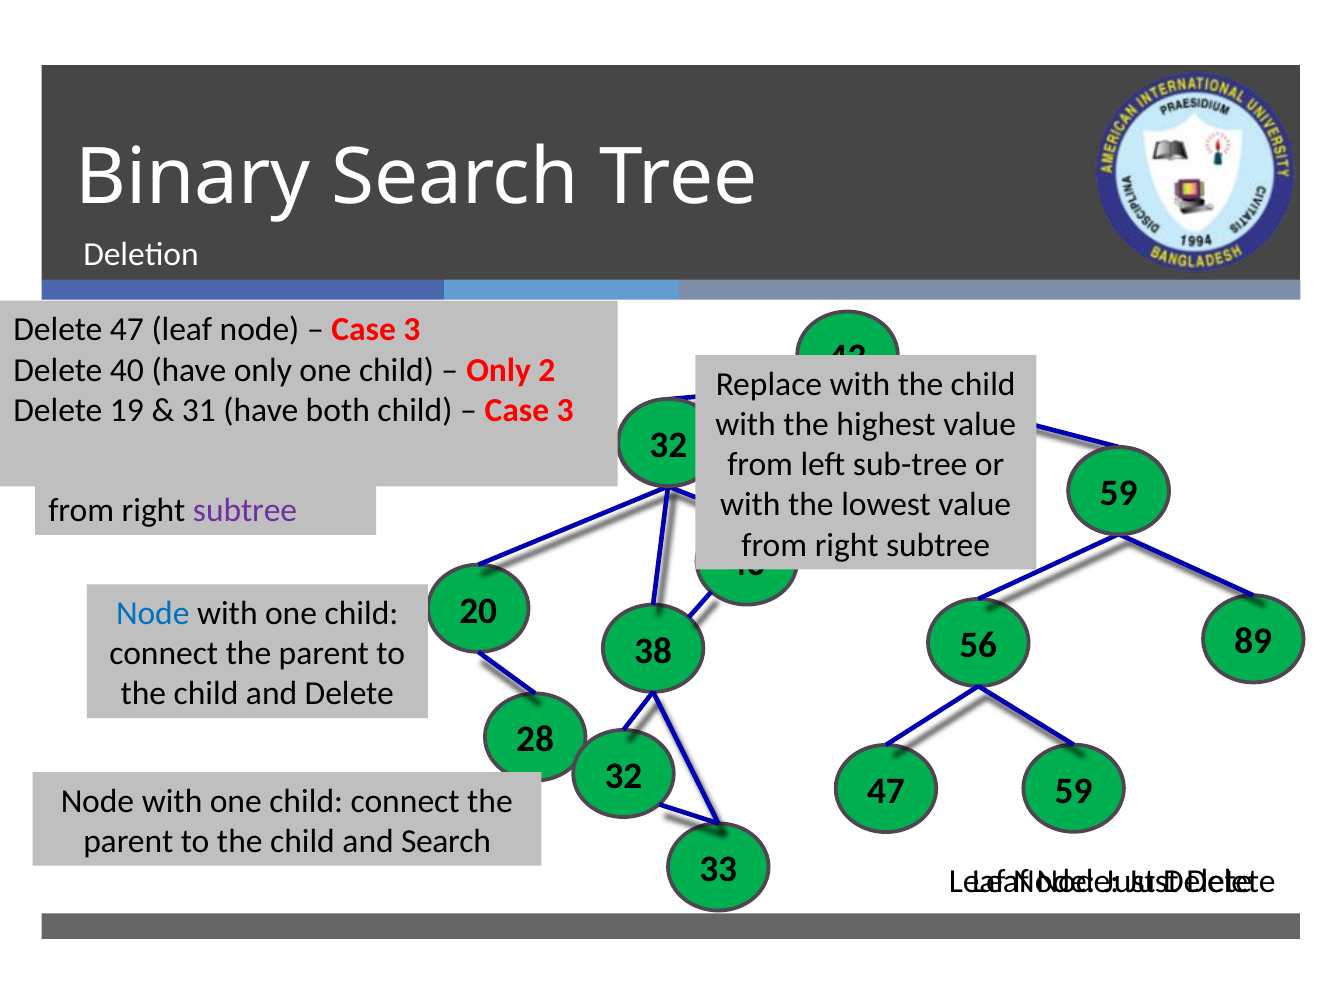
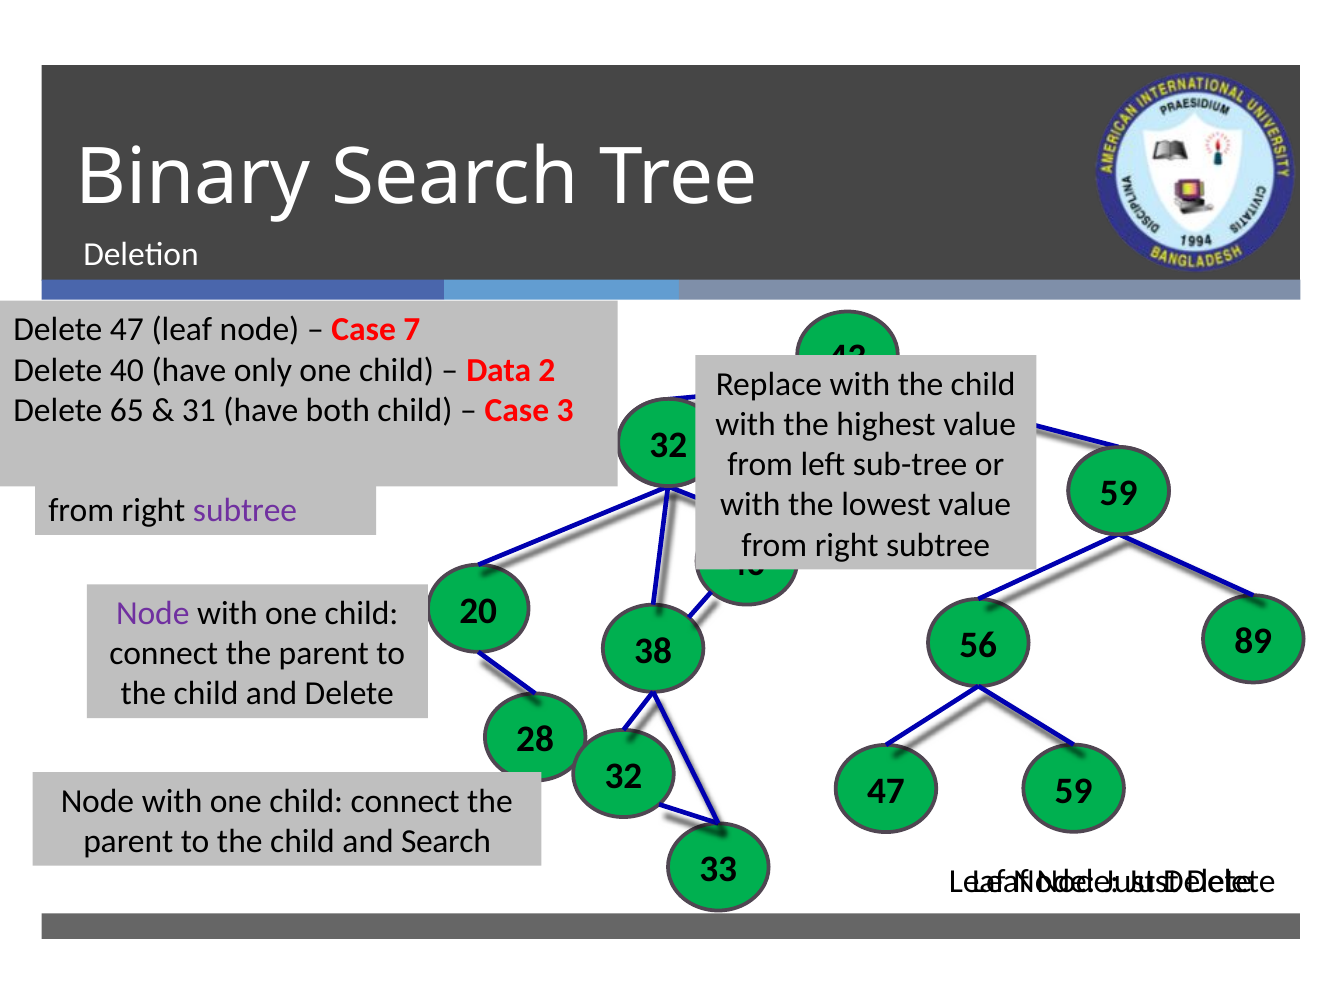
3 at (412, 330): 3 -> 7
Only at (499, 370): Only -> Data
19: 19 -> 65
Node at (153, 614) colour: blue -> purple
